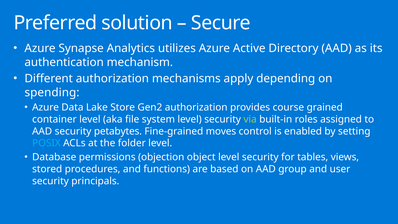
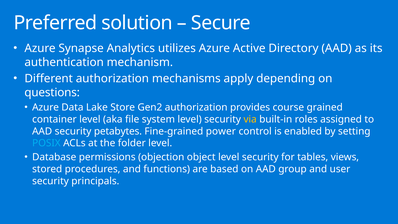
spending: spending -> questions
via colour: light green -> yellow
moves: moves -> power
